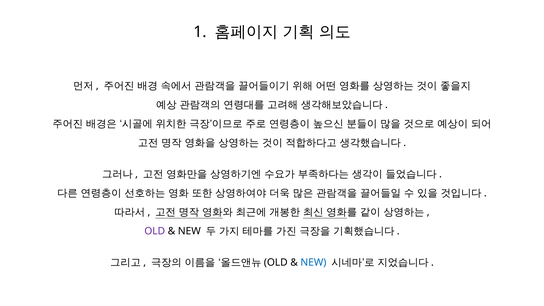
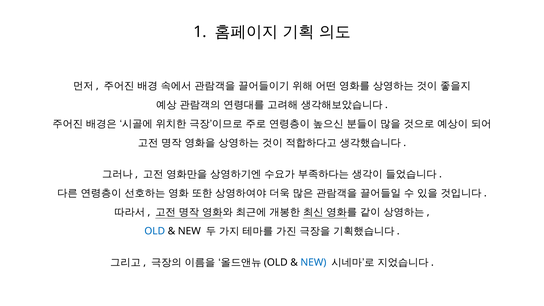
OLD colour: purple -> blue
